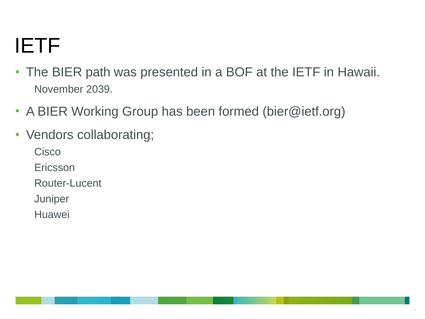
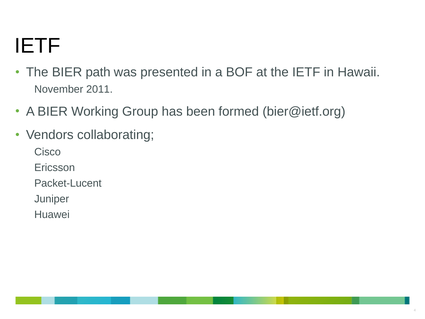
2039: 2039 -> 2011
Router-Lucent: Router-Lucent -> Packet-Lucent
